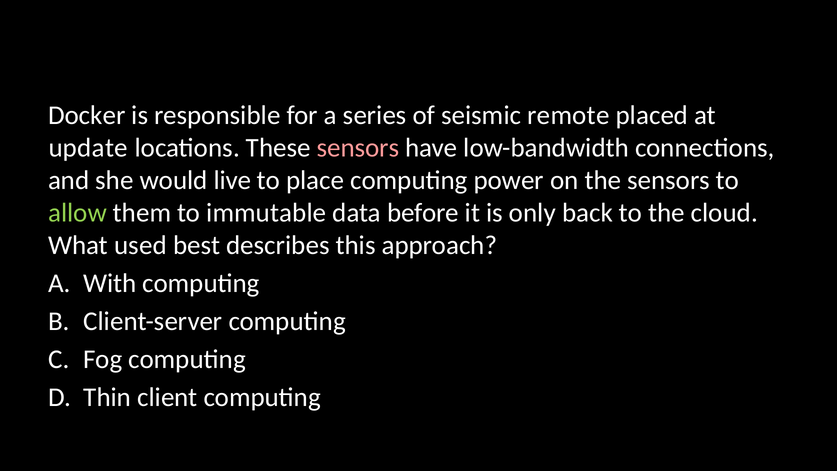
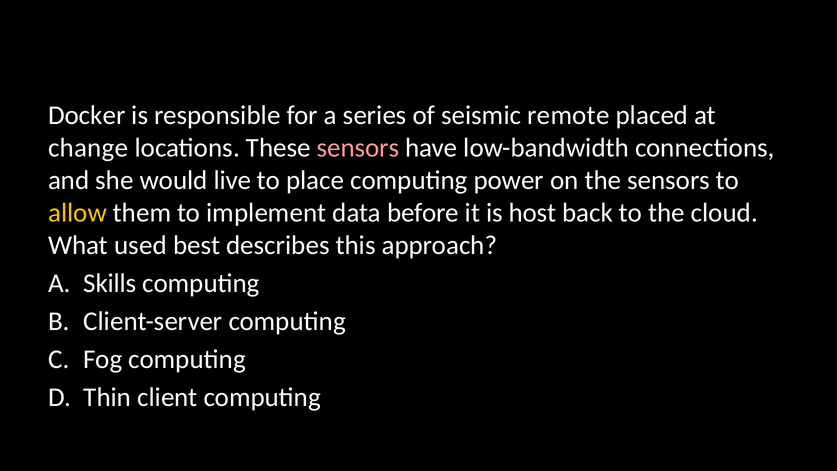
update: update -> change
allow colour: light green -> yellow
immutable: immutable -> implement
only: only -> host
With: With -> Skills
